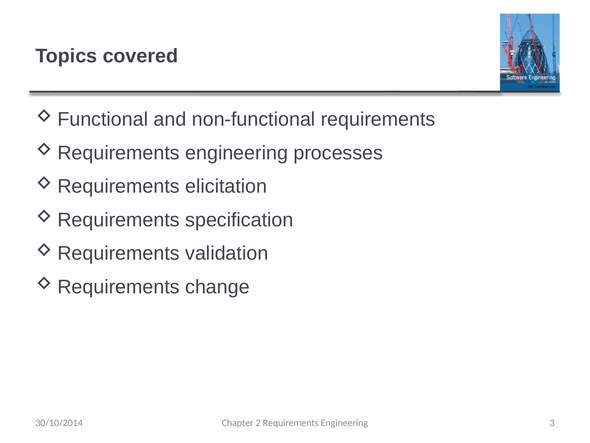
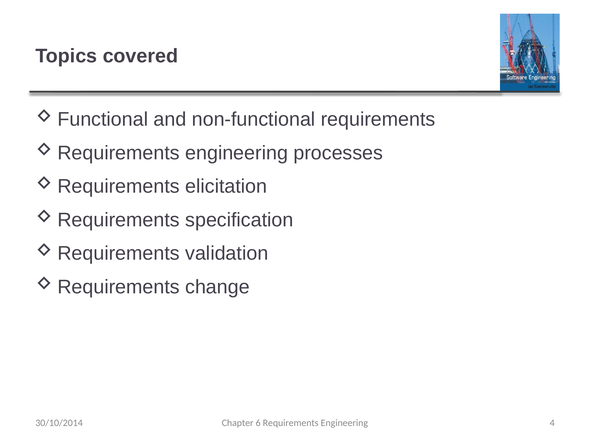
2: 2 -> 6
3: 3 -> 4
